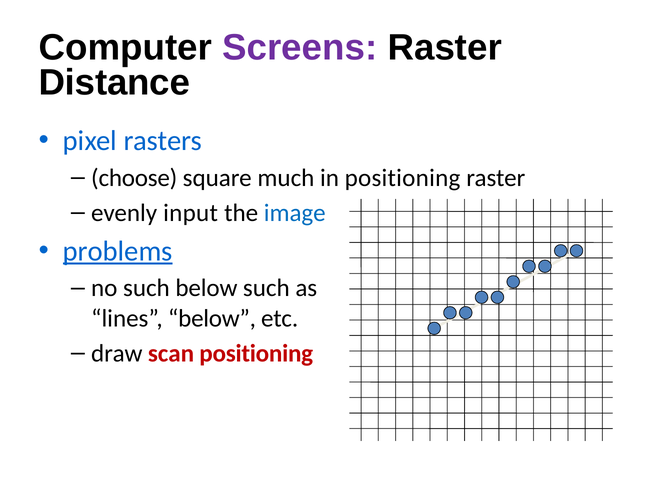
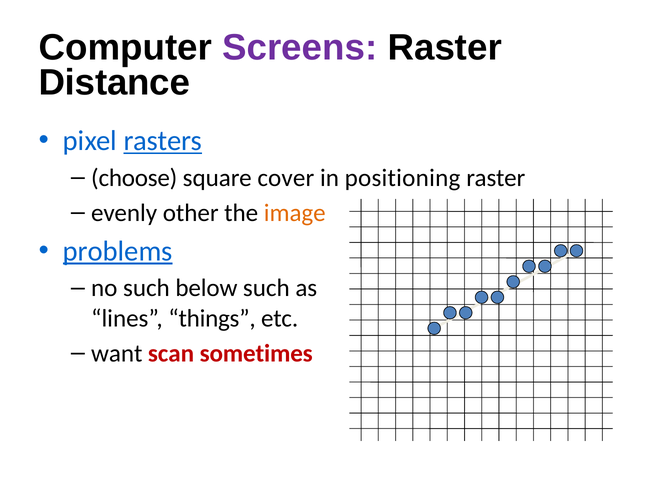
rasters underline: none -> present
much: much -> cover
input: input -> other
image colour: blue -> orange
lines below: below -> things
draw: draw -> want
scan positioning: positioning -> sometimes
